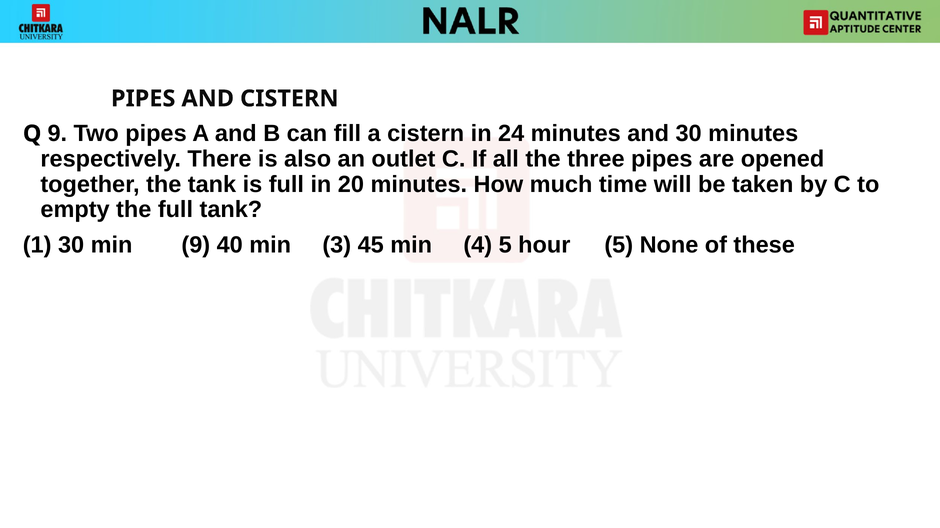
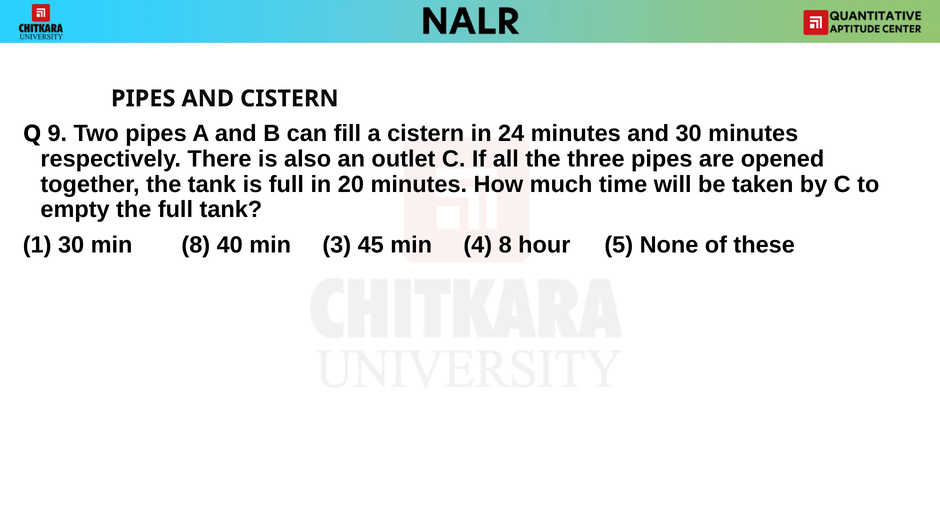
min 9: 9 -> 8
4 5: 5 -> 8
